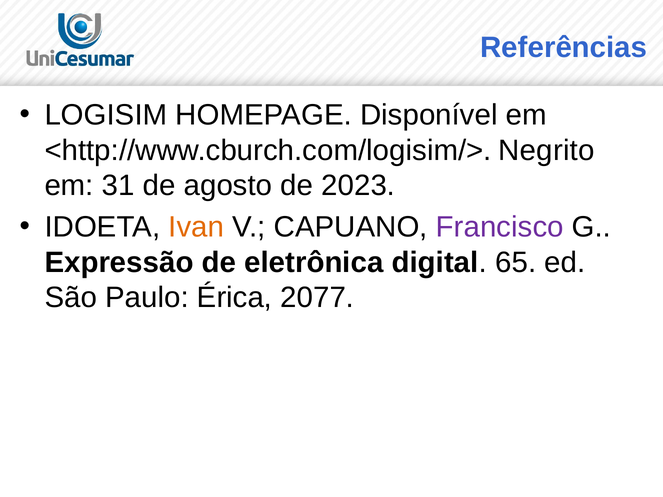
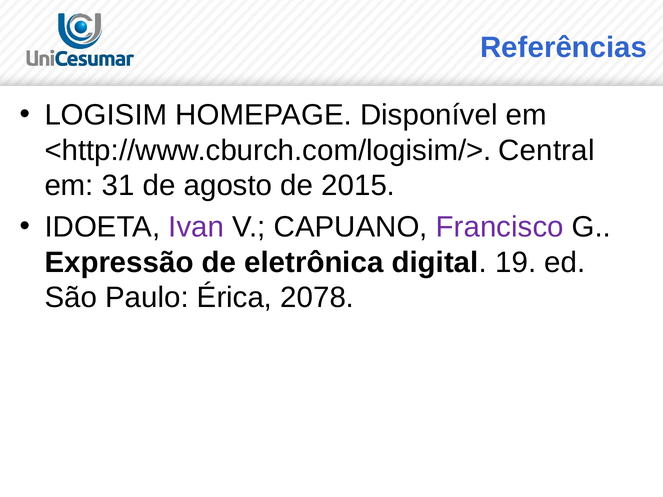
Negrito: Negrito -> Central
2023: 2023 -> 2015
Ivan colour: orange -> purple
65: 65 -> 19
2077: 2077 -> 2078
